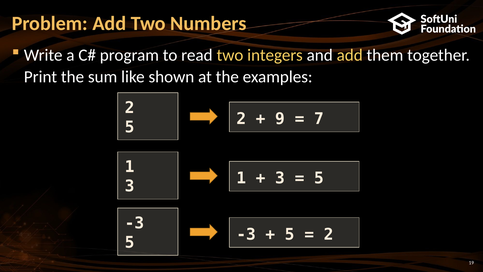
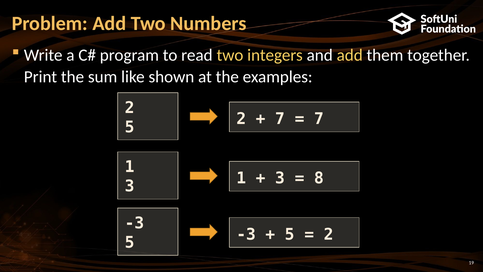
9 at (280, 119): 9 -> 7
5 at (319, 178): 5 -> 8
